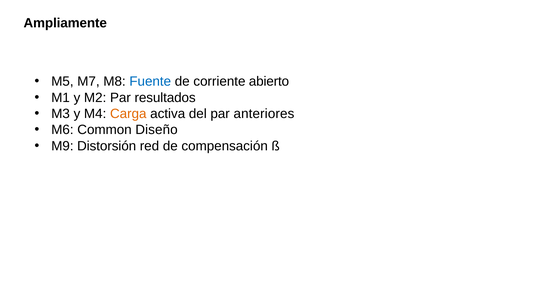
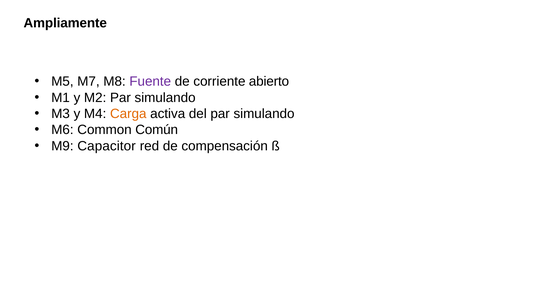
Fuente colour: blue -> purple
M2 Par resultados: resultados -> simulando
del par anteriores: anteriores -> simulando
Diseño: Diseño -> Común
Distorsión: Distorsión -> Capacitor
